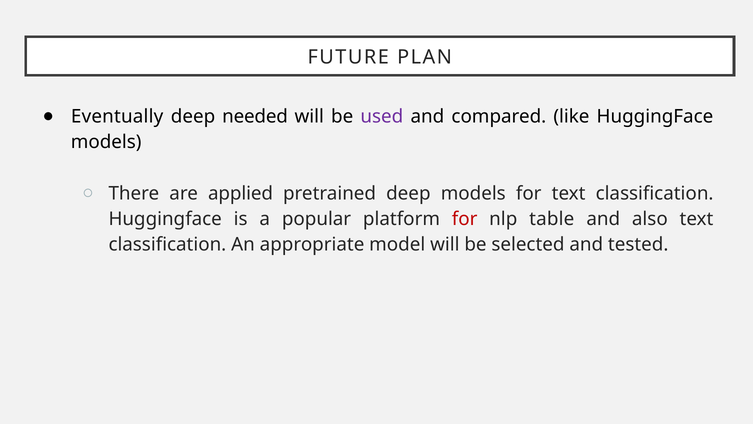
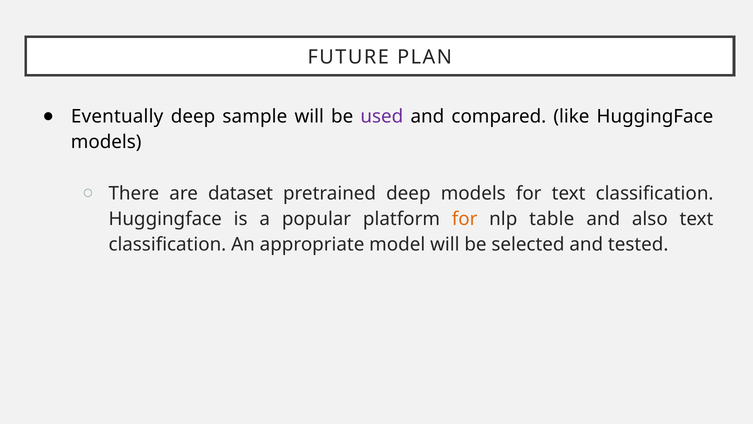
needed: needed -> sample
applied: applied -> dataset
for at (465, 219) colour: red -> orange
